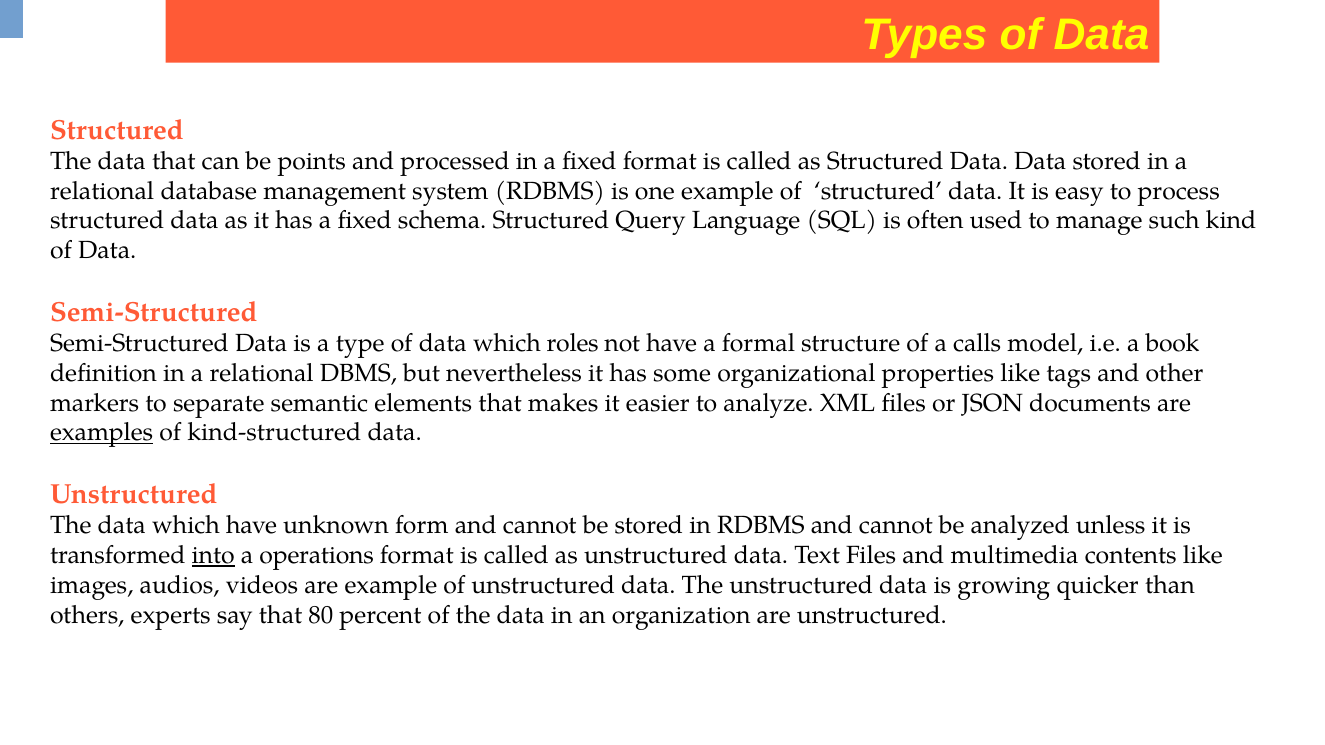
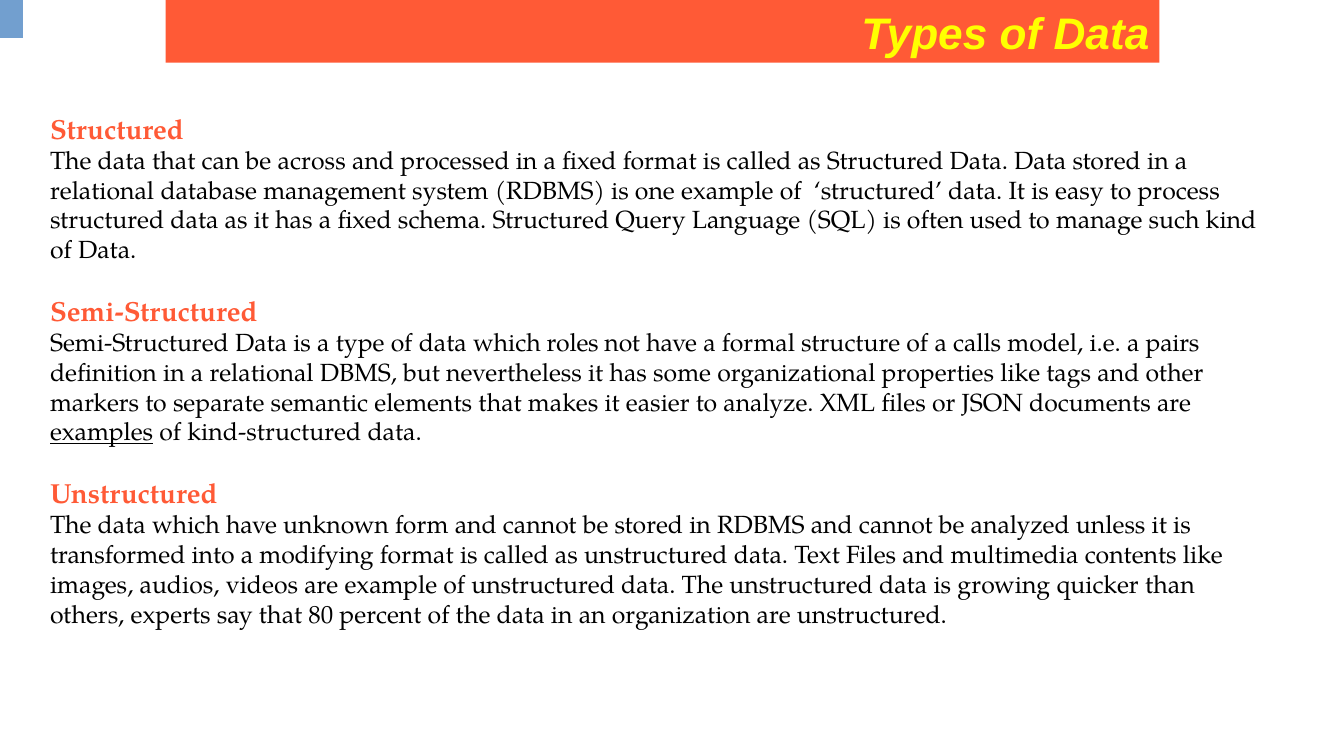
points: points -> across
book: book -> pairs
into underline: present -> none
operations: operations -> modifying
